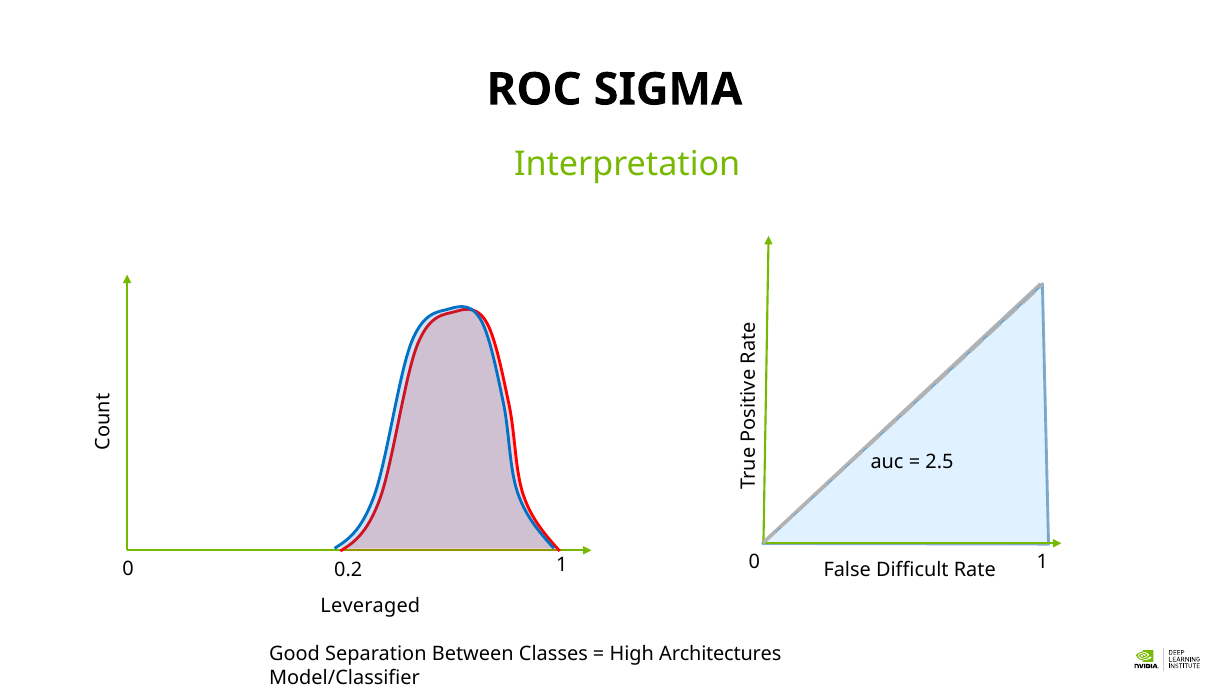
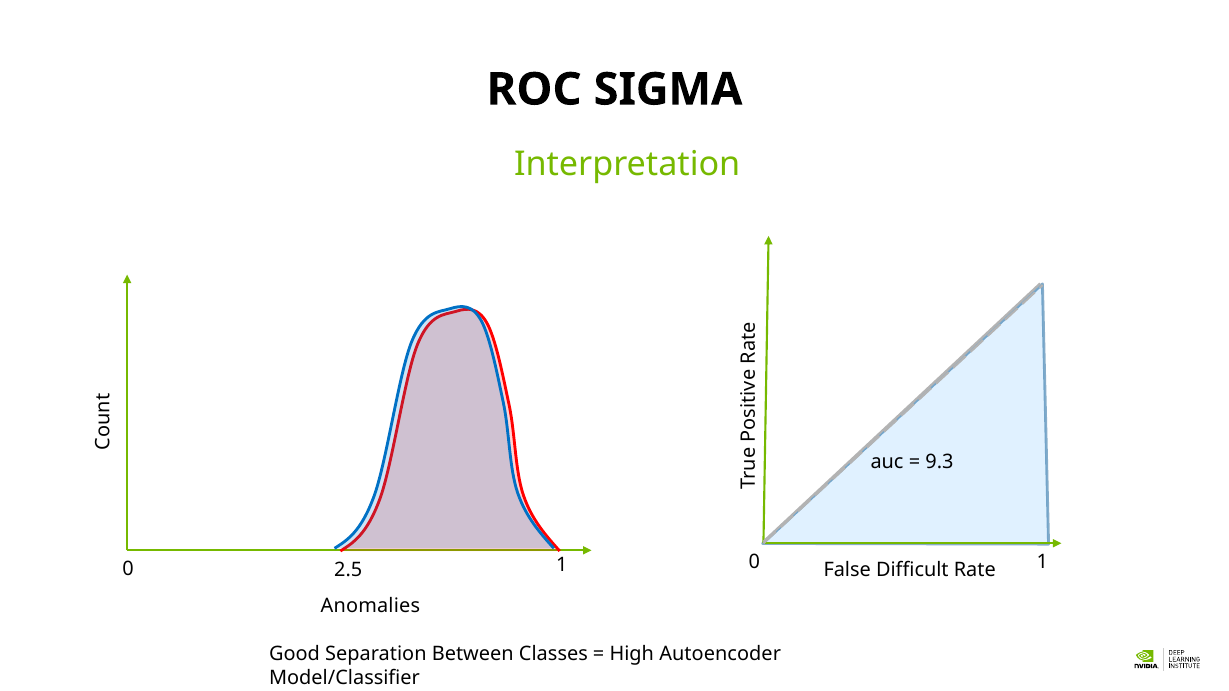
2.5: 2.5 -> 9.3
0.2: 0.2 -> 2.5
Leveraged: Leveraged -> Anomalies
Architectures: Architectures -> Autoencoder
